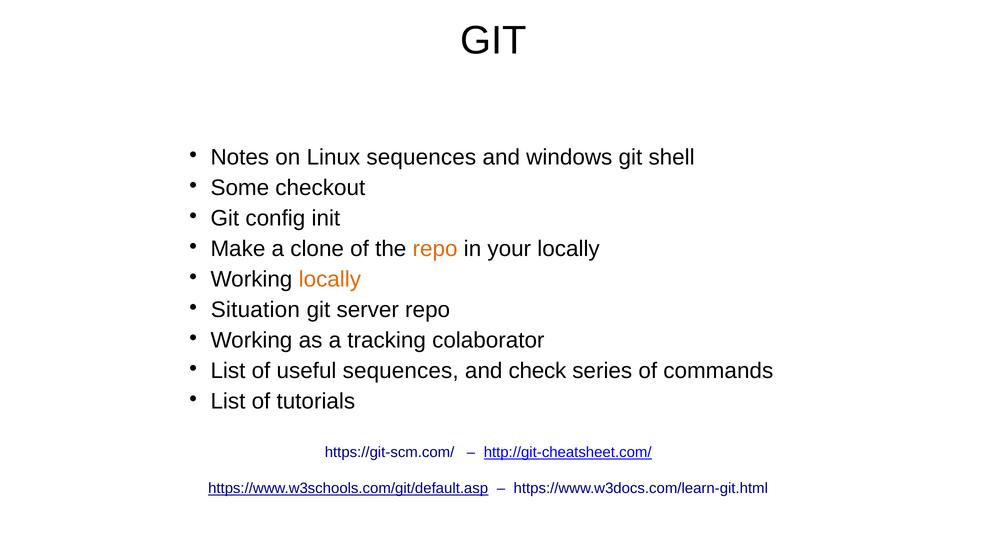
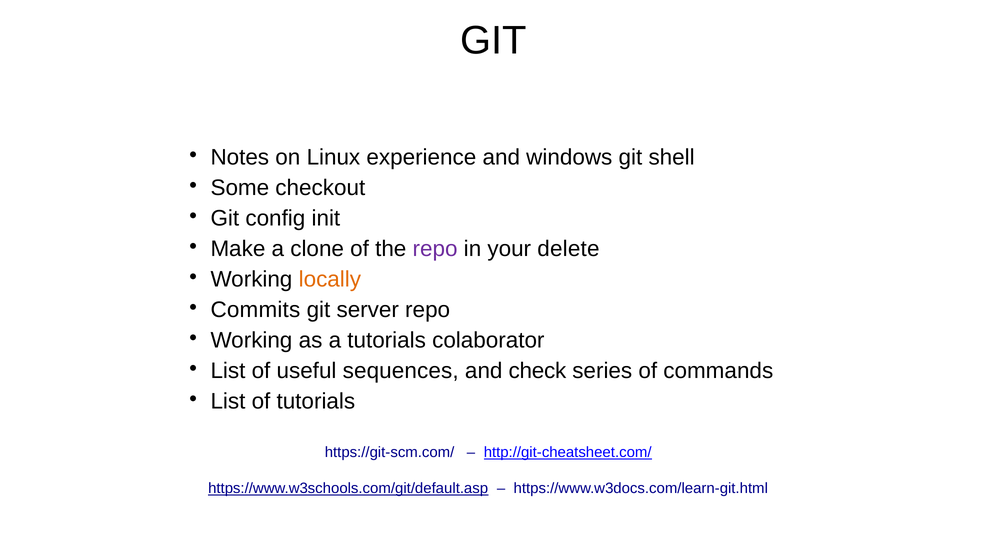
Linux sequences: sequences -> experience
repo at (435, 249) colour: orange -> purple
your locally: locally -> delete
Situation: Situation -> Commits
a tracking: tracking -> tutorials
